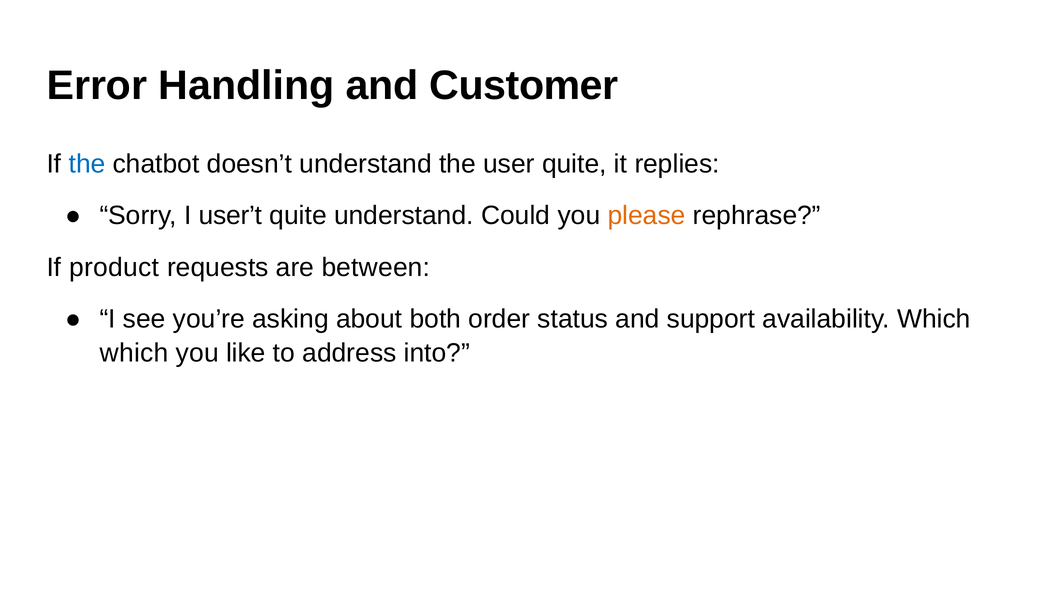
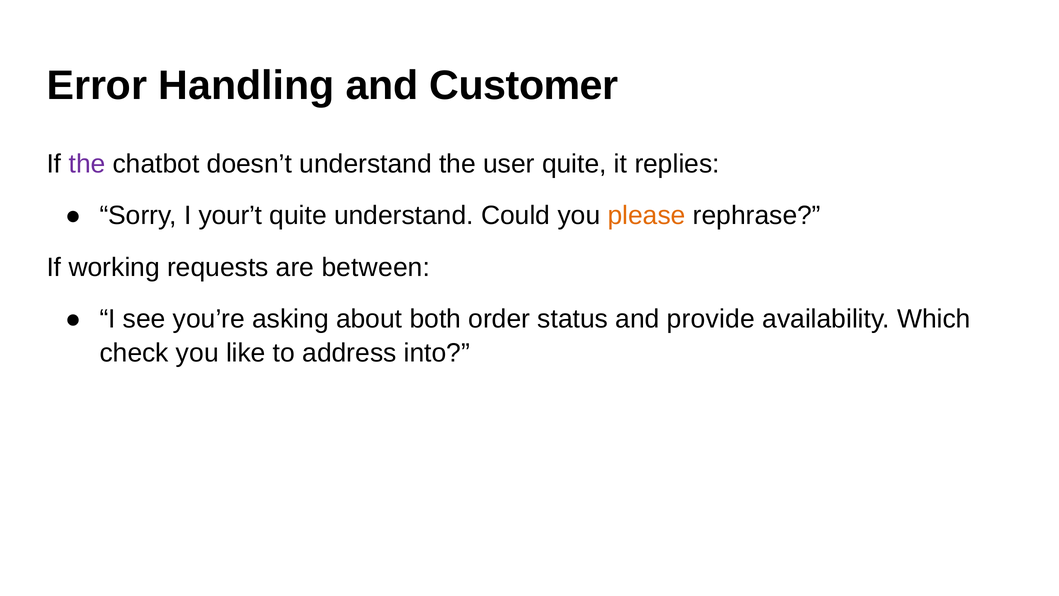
the at (87, 164) colour: blue -> purple
user’t: user’t -> your’t
product: product -> working
support: support -> provide
which at (134, 353): which -> check
